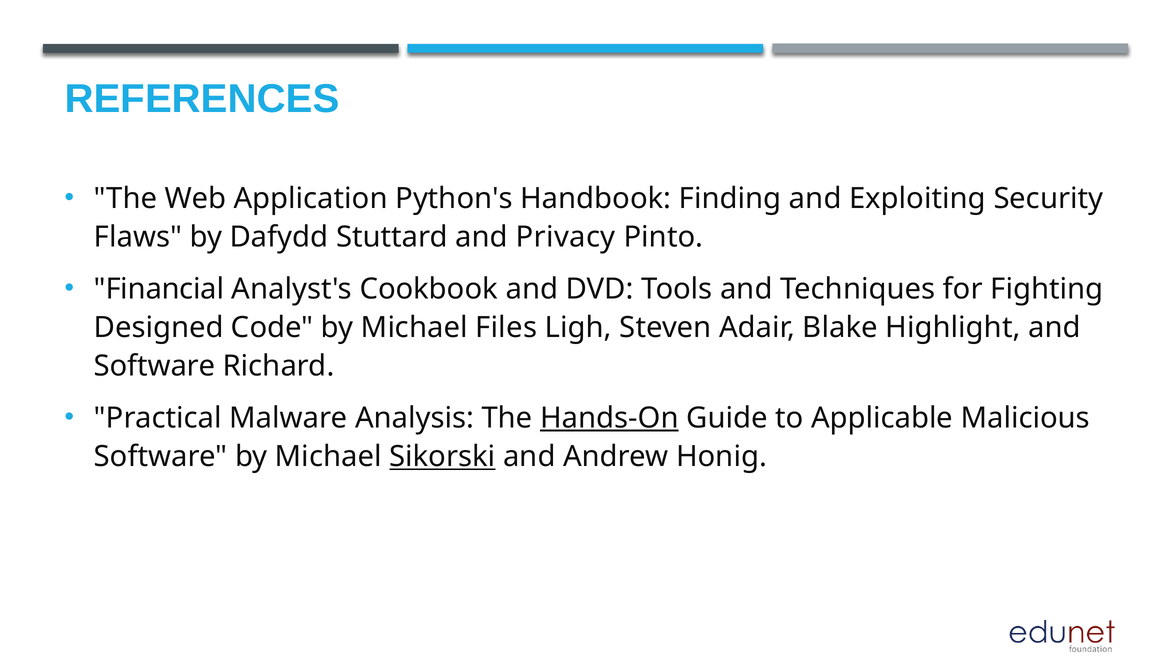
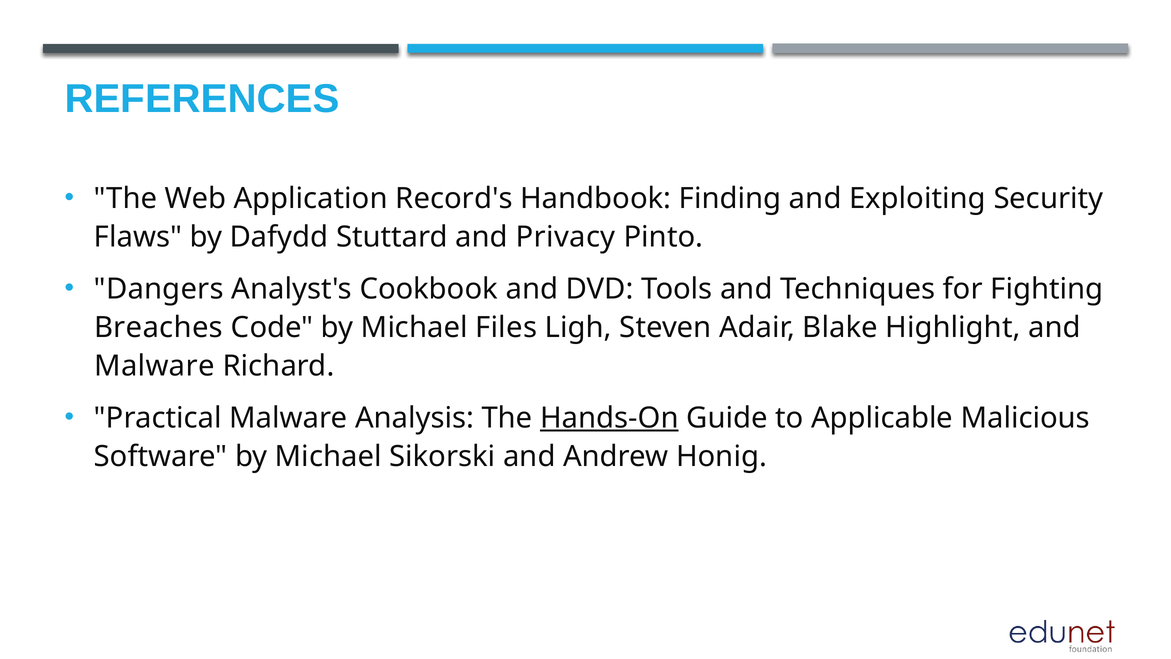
Python's: Python's -> Record's
Financial: Financial -> Dangers
Designed: Designed -> Breaches
Software at (155, 366): Software -> Malware
Sikorski underline: present -> none
